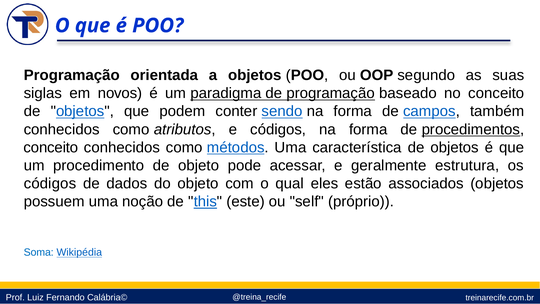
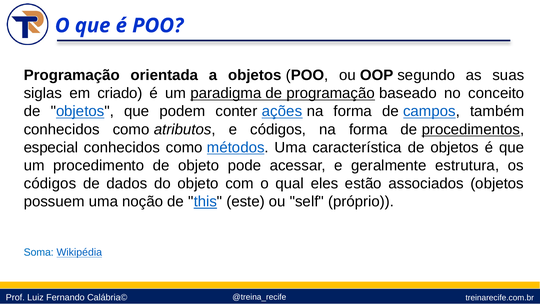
novos: novos -> criado
sendo: sendo -> ações
conceito at (51, 147): conceito -> especial
